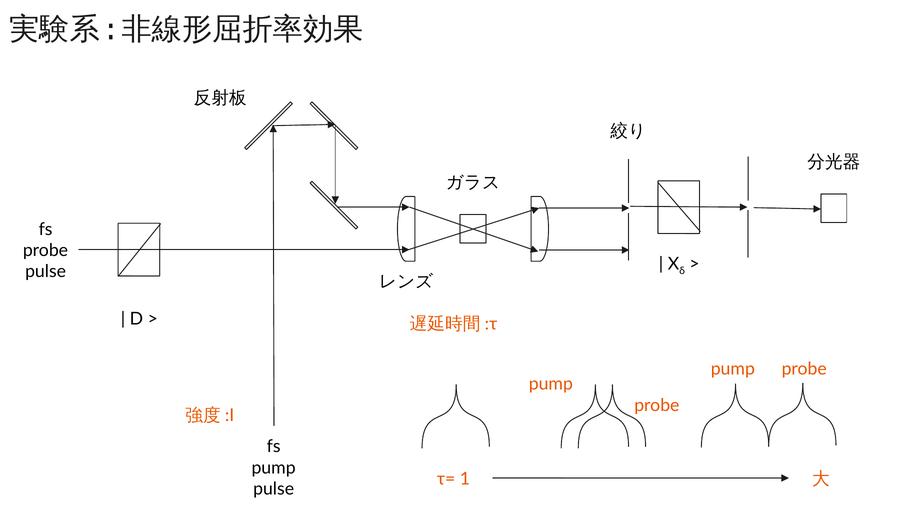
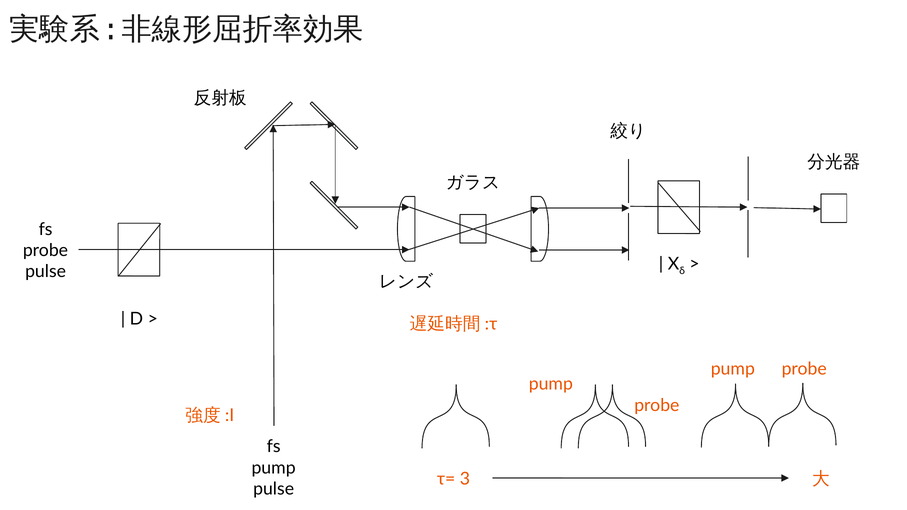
1: 1 -> 3
